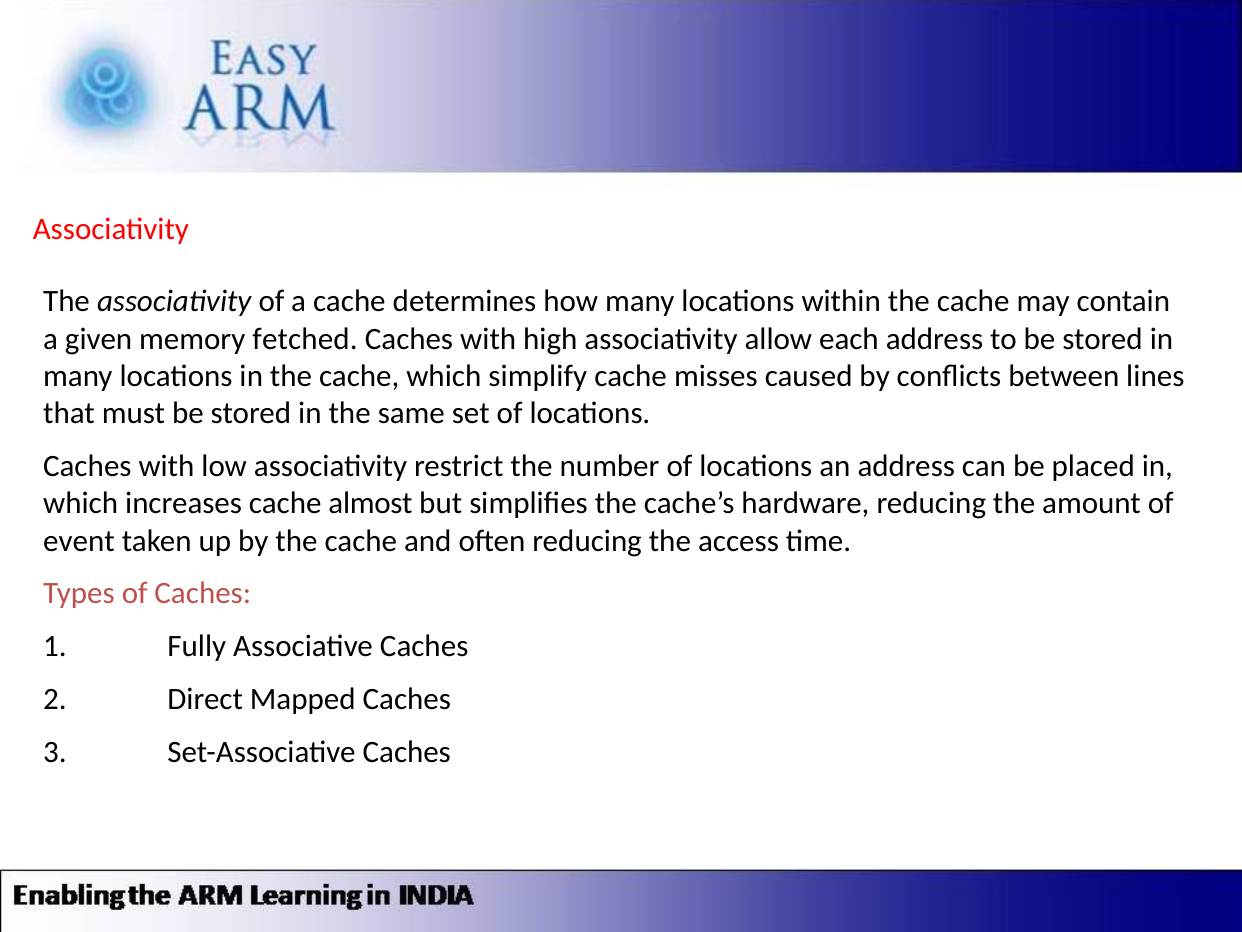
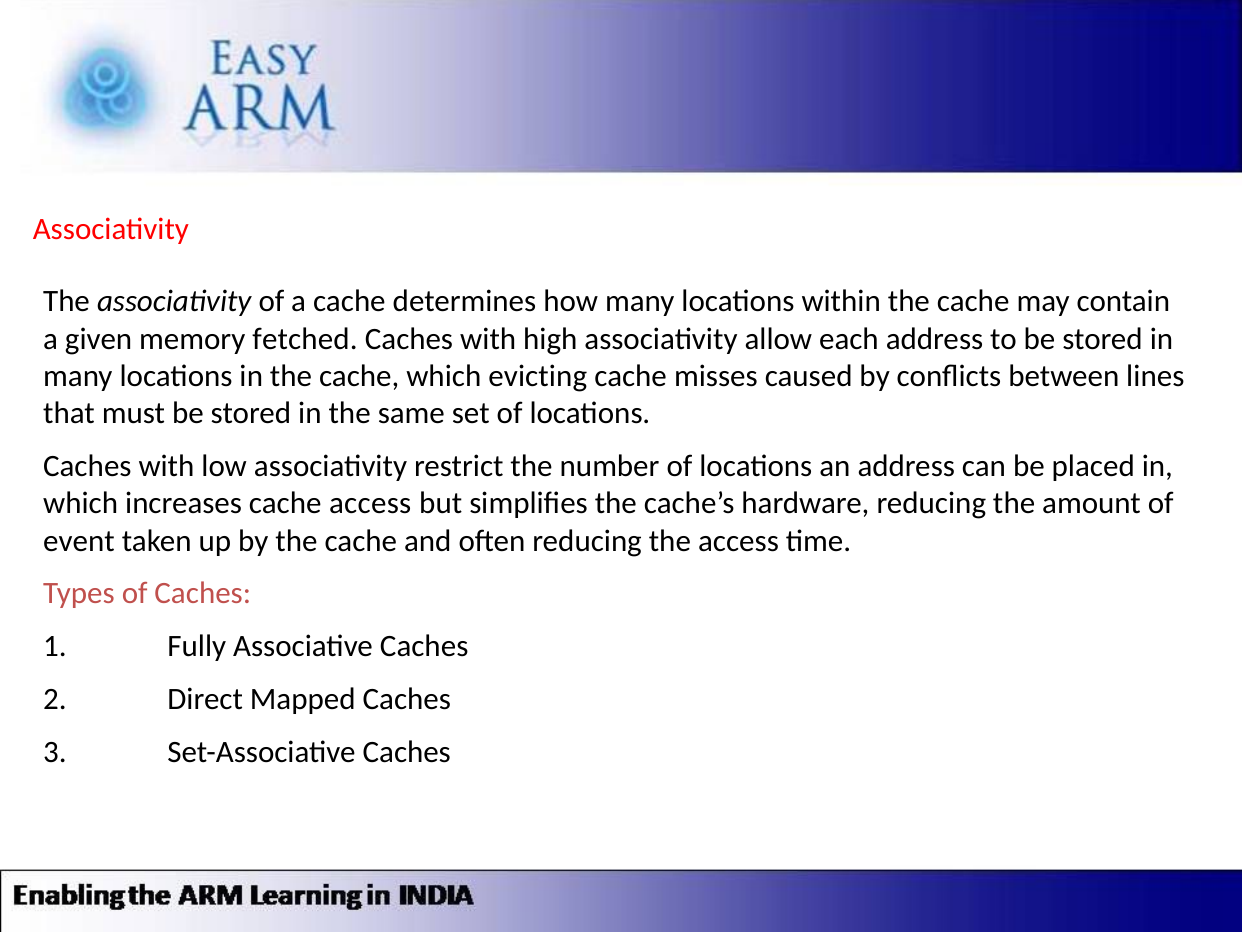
simplify: simplify -> evicting
cache almost: almost -> access
